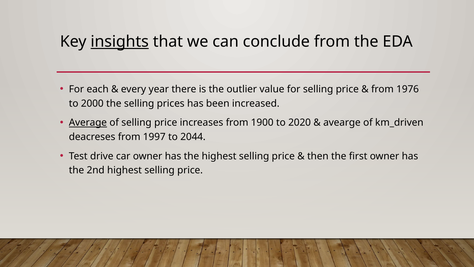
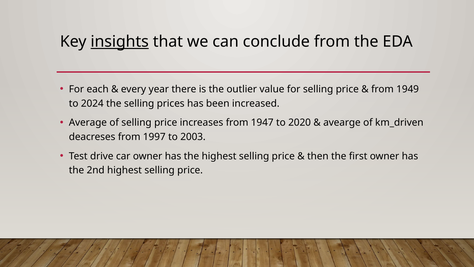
1976: 1976 -> 1949
2000: 2000 -> 2024
Average underline: present -> none
1900: 1900 -> 1947
2044: 2044 -> 2003
